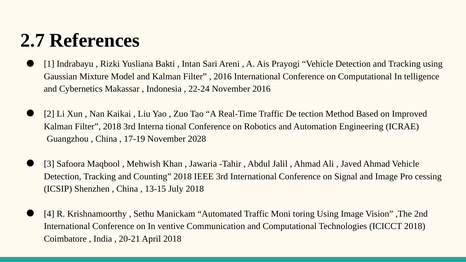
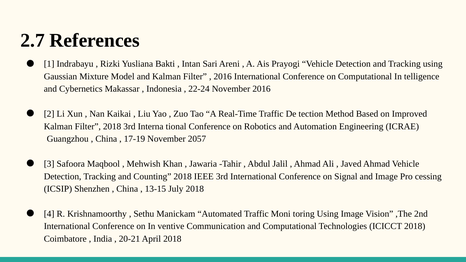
2028: 2028 -> 2057
